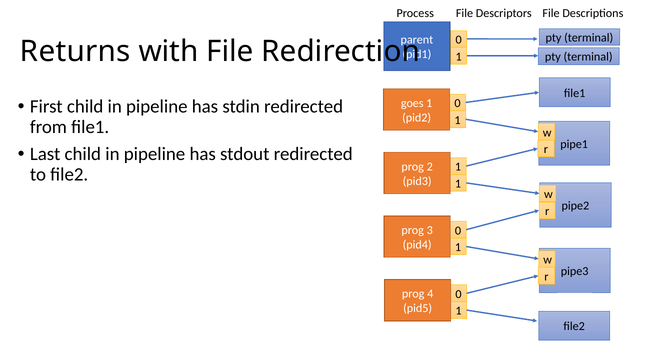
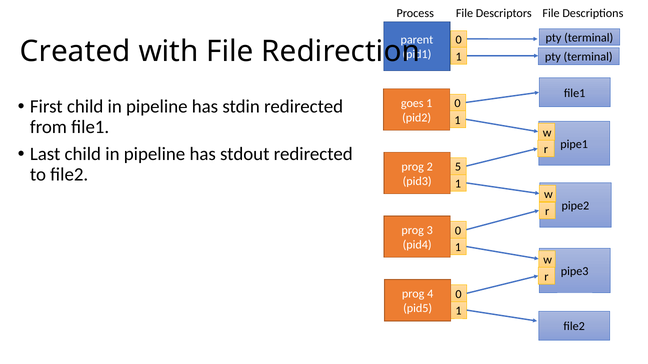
Returns: Returns -> Created
file2 1: 1 -> 5
